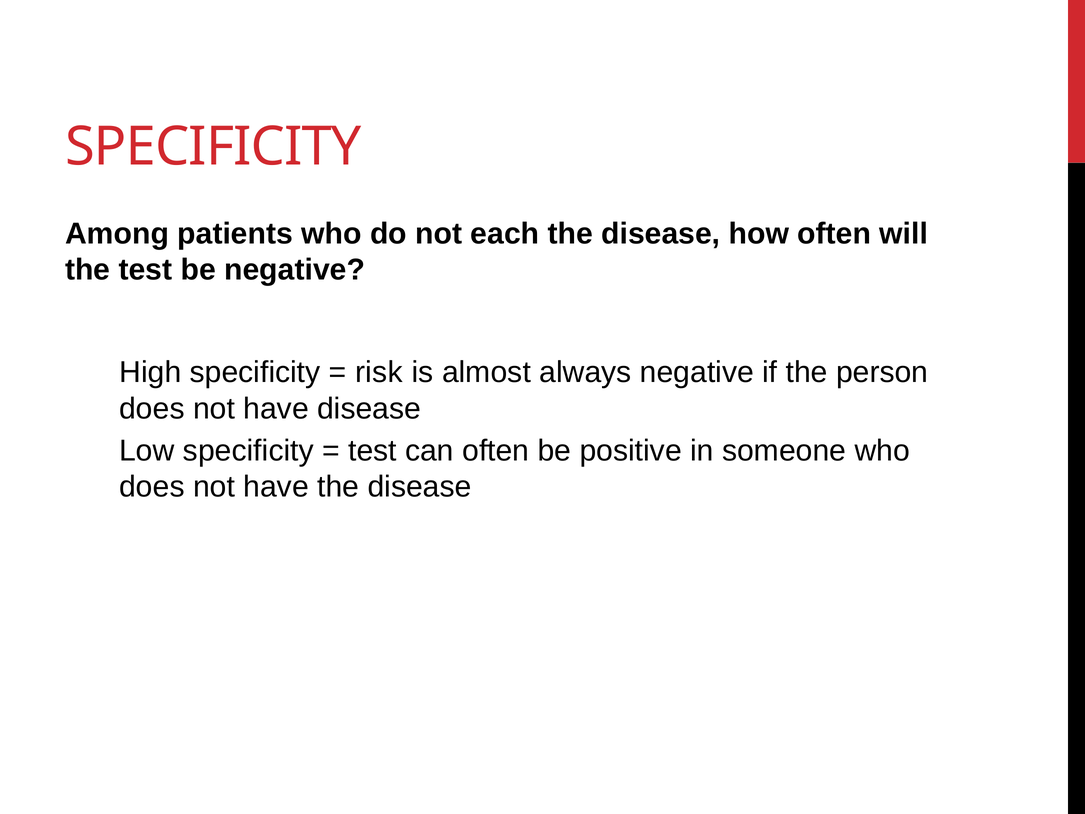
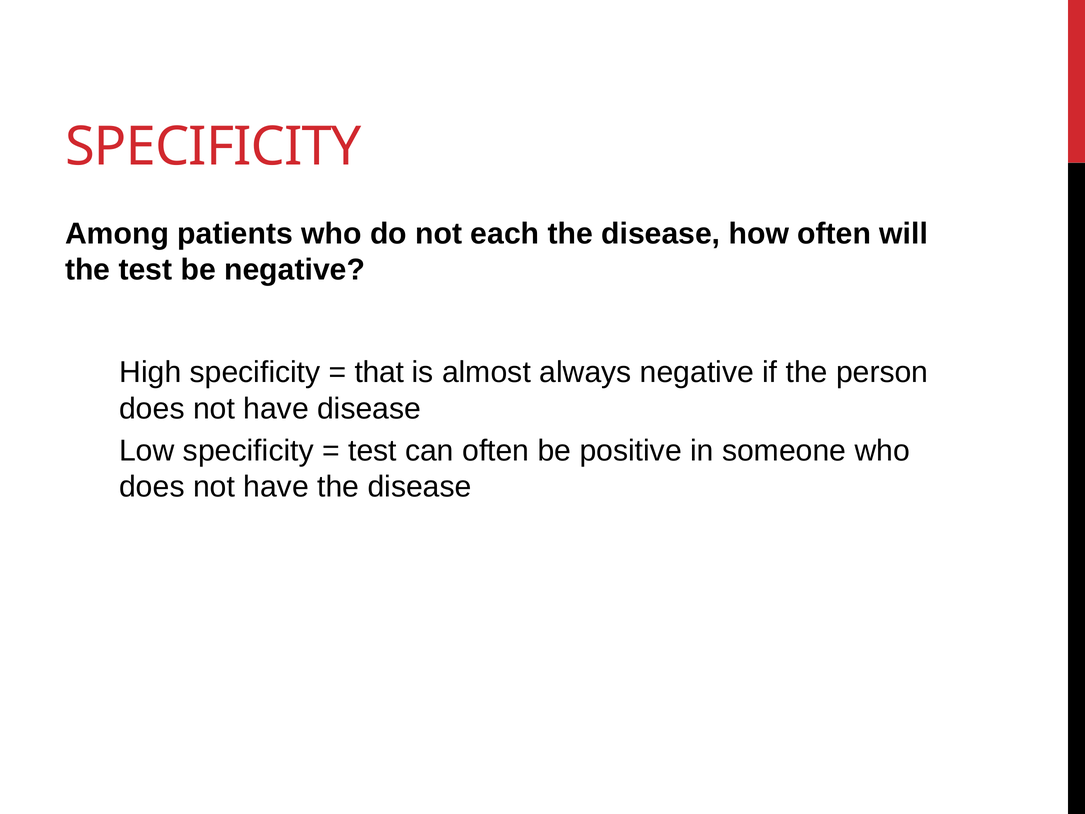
risk: risk -> that
